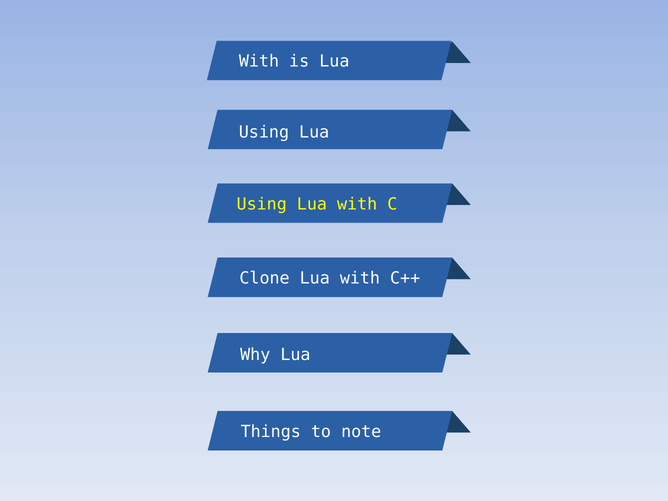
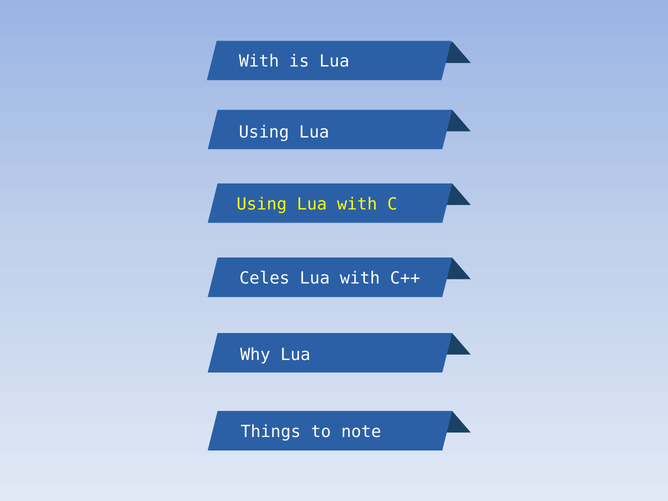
Clone: Clone -> Celes
